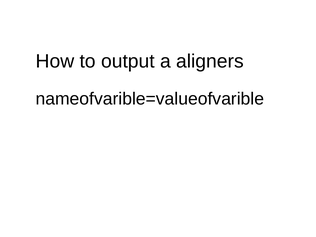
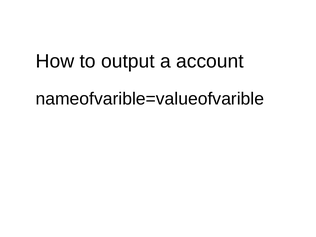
aligners: aligners -> account
